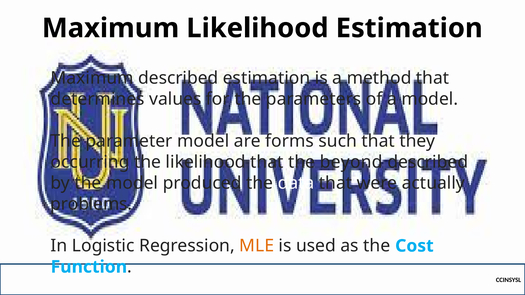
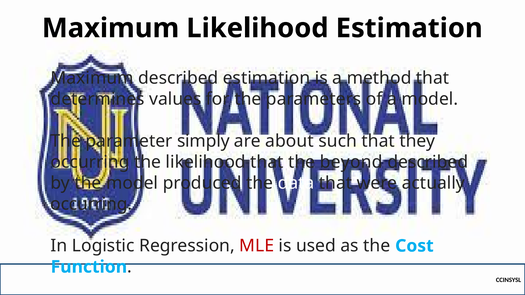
parameter model: model -> simply
forms: forms -> about
problems at (91, 204): problems -> occurring
MLE colour: orange -> red
